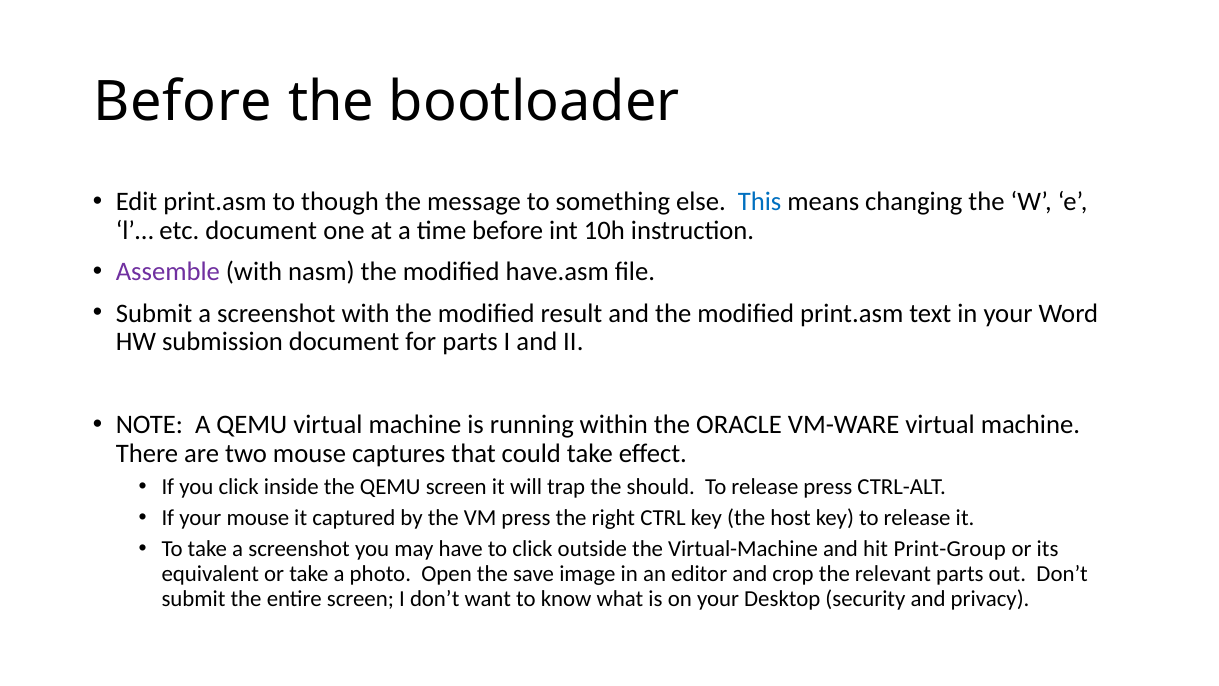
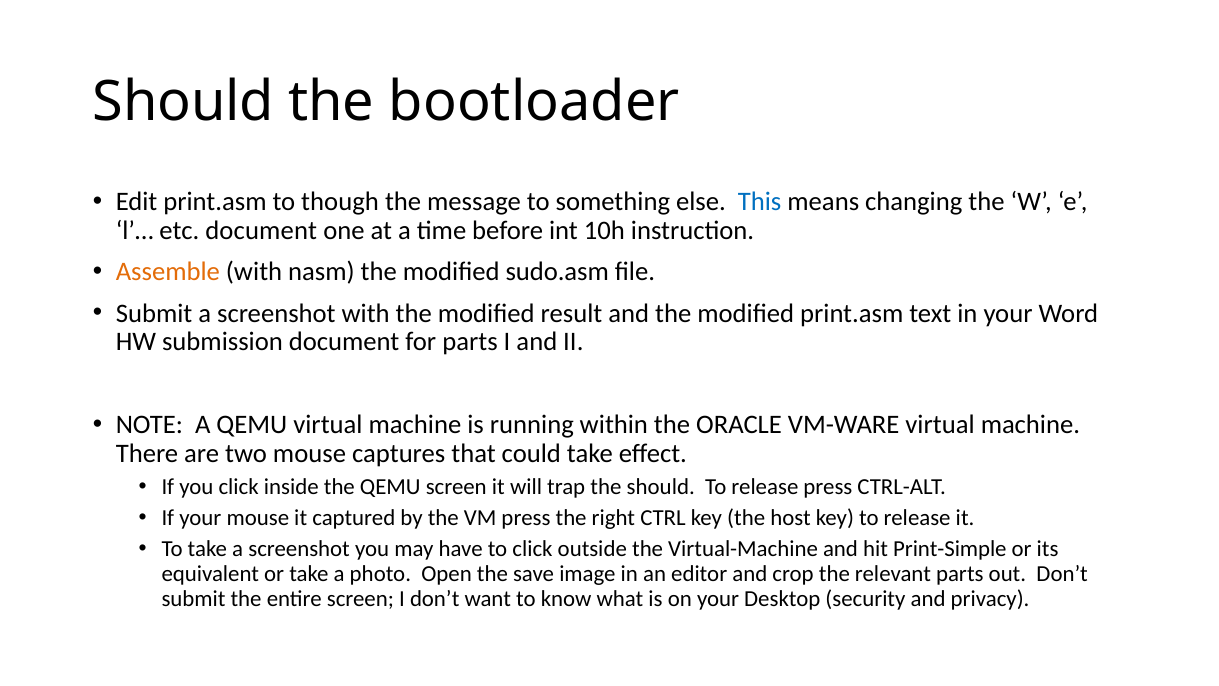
Before at (183, 102): Before -> Should
Assemble colour: purple -> orange
have.asm: have.asm -> sudo.asm
Print-Group: Print-Group -> Print-Simple
